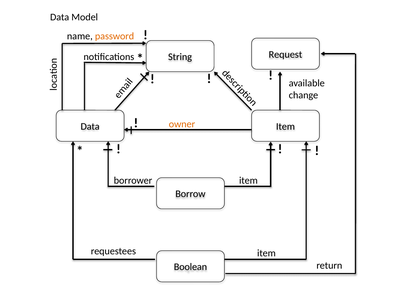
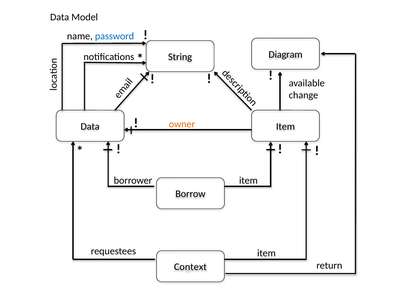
password colour: orange -> blue
Request: Request -> Diagram
Boolean: Boolean -> Context
